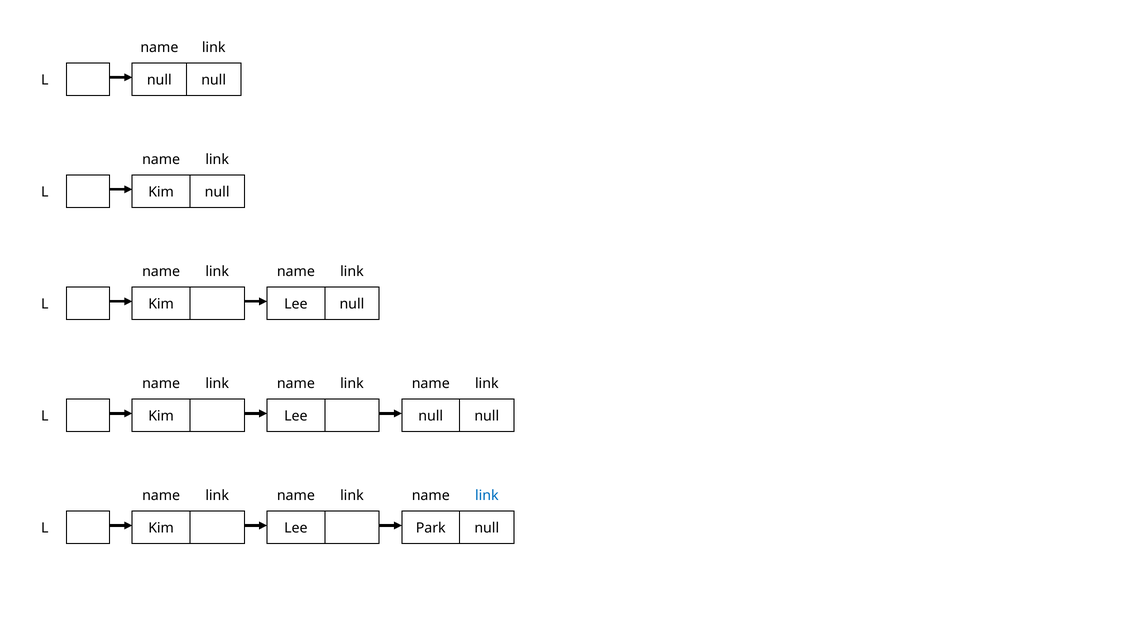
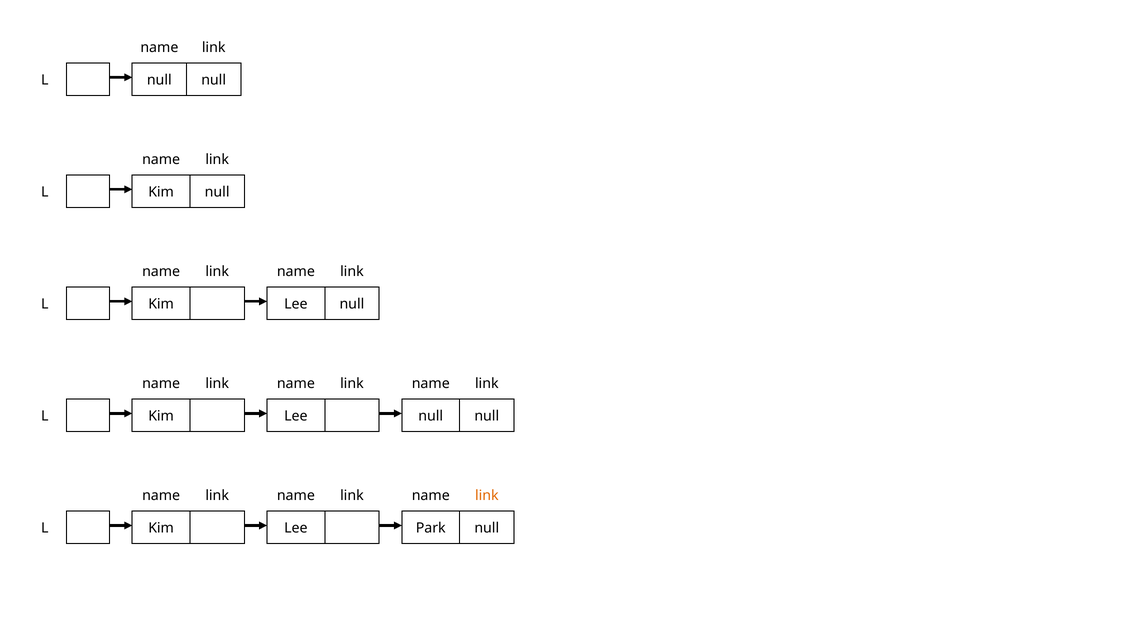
link at (487, 496) colour: blue -> orange
